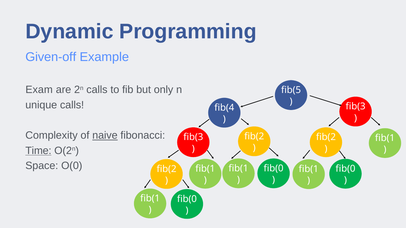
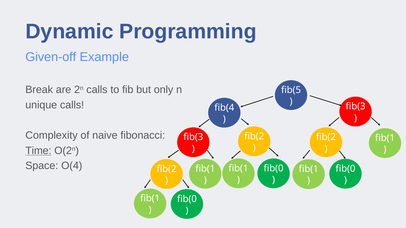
Exam: Exam -> Break
naive underline: present -> none
O(0: O(0 -> O(4
